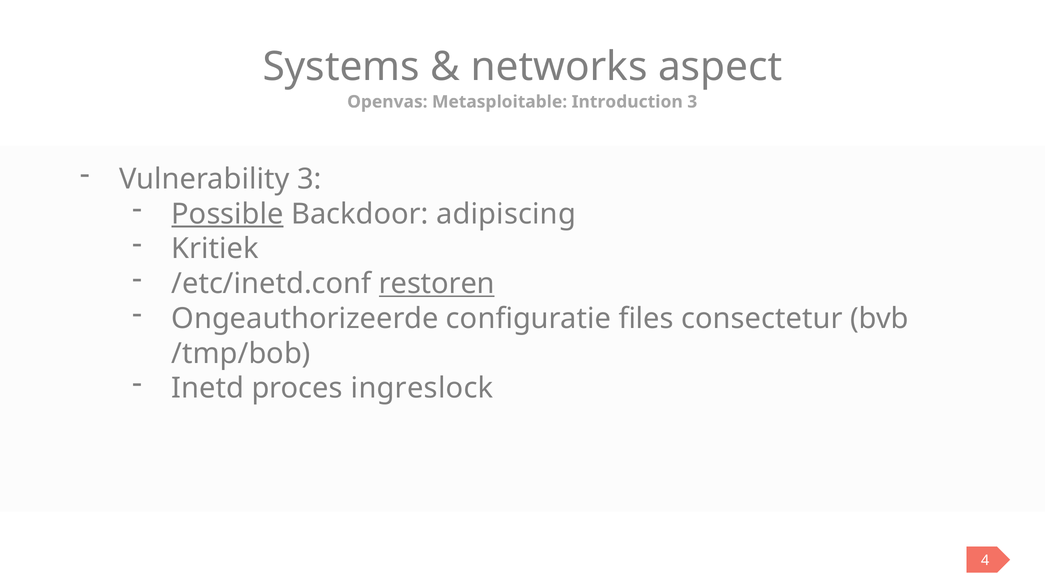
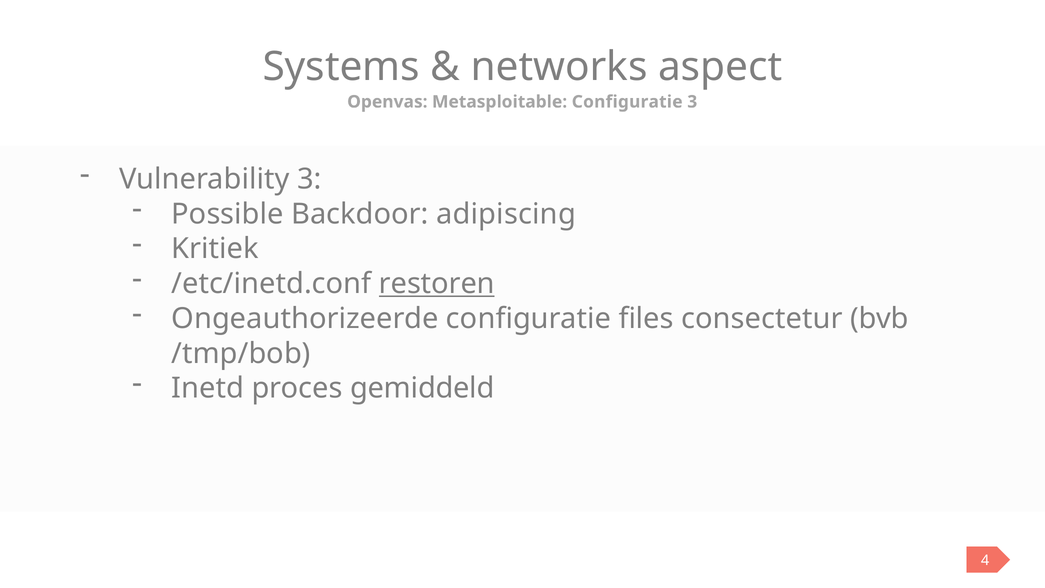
Metasploitable Introduction: Introduction -> Configuratie
Possible underline: present -> none
ingreslock: ingreslock -> gemiddeld
